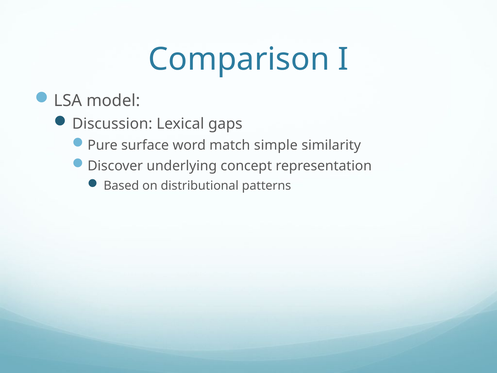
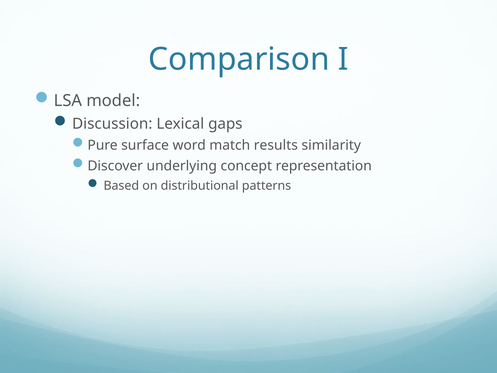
simple: simple -> results
